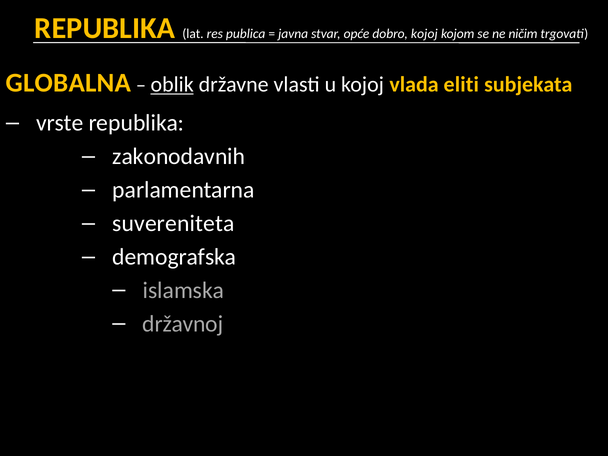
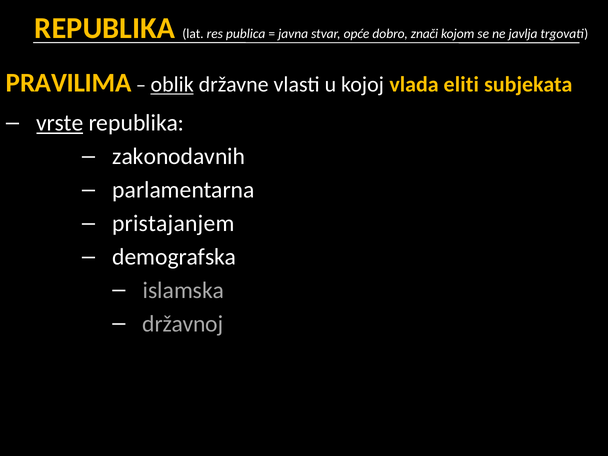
dobro kojoj: kojoj -> znači
ničim: ničim -> javlja
GLOBALNA: GLOBALNA -> PRAVILIMA
vrste underline: none -> present
suvereniteta: suvereniteta -> pristajanjem
